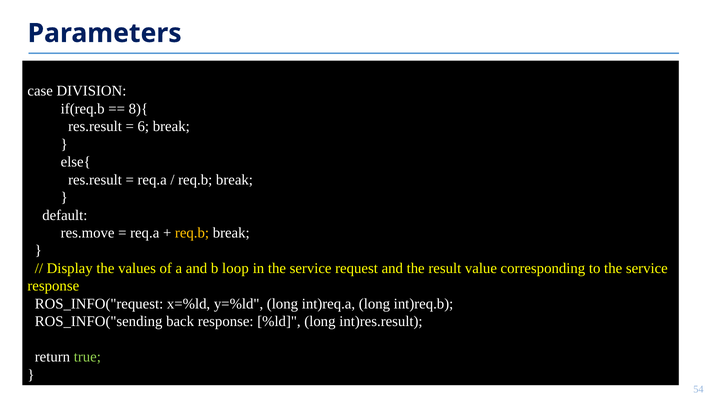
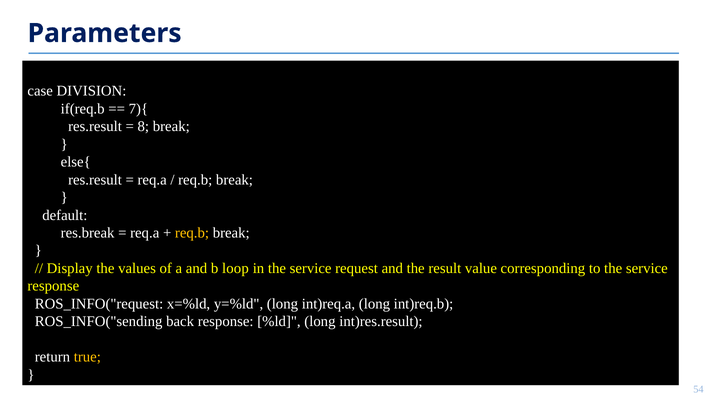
8){: 8){ -> 7){
6: 6 -> 8
res.move: res.move -> res.break
true colour: light green -> yellow
